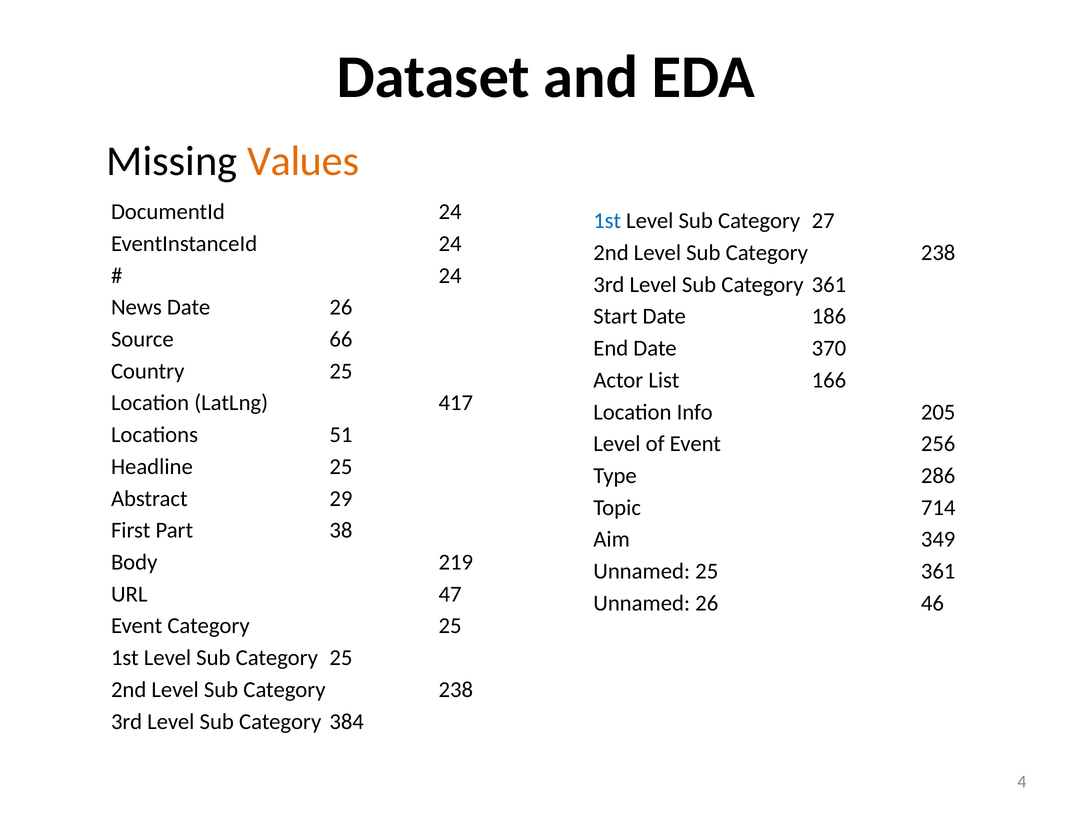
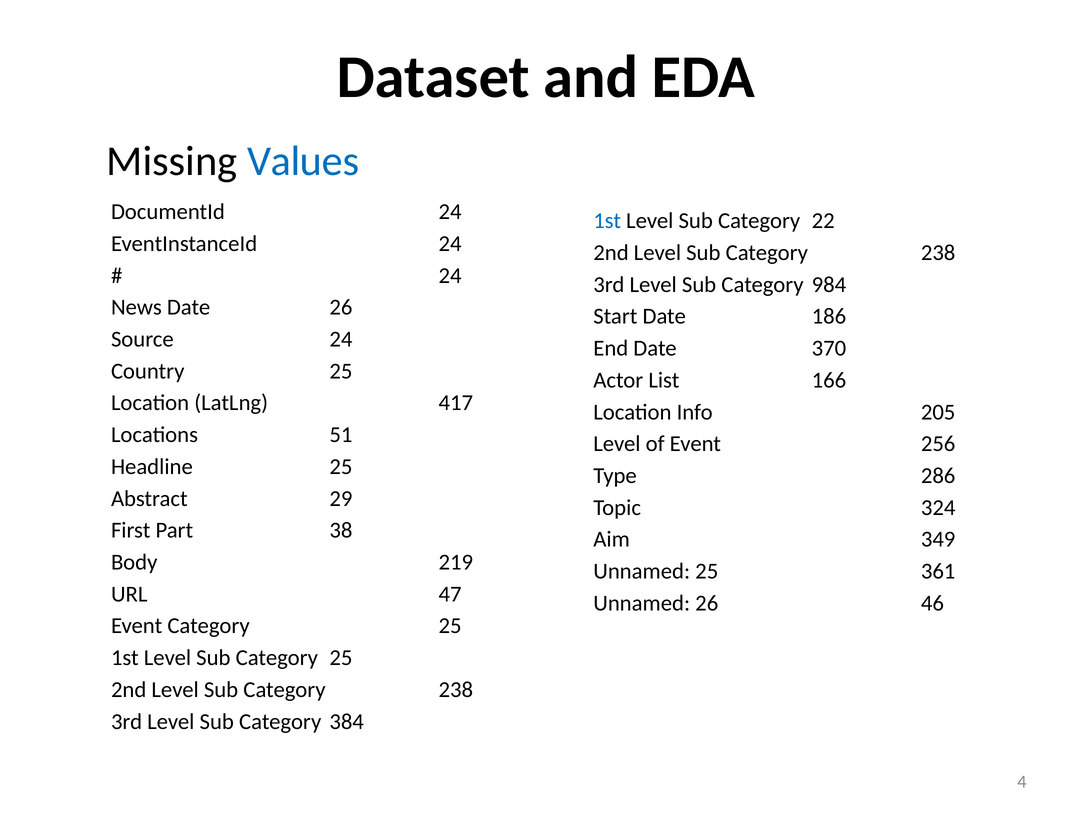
Values colour: orange -> blue
27: 27 -> 22
Category 361: 361 -> 984
Source 66: 66 -> 24
714: 714 -> 324
